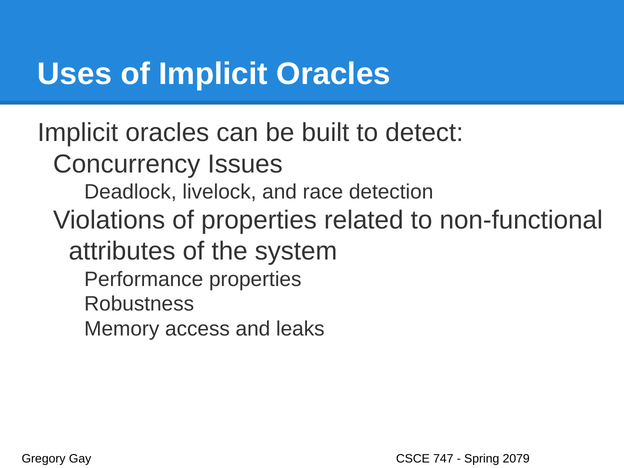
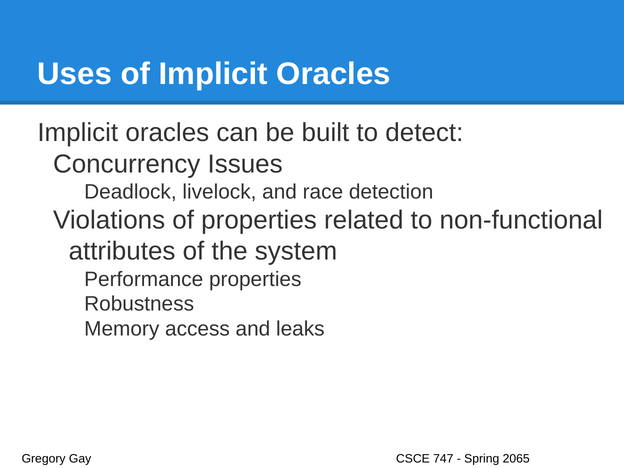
2079: 2079 -> 2065
